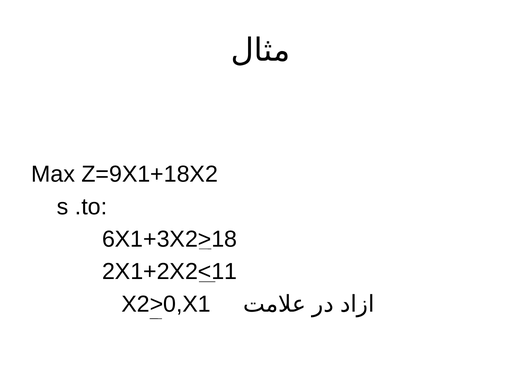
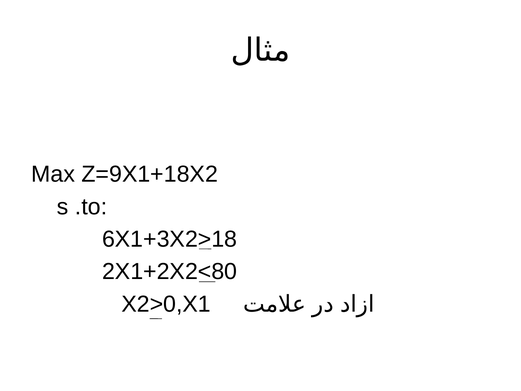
2X1+2X2<11: 2X1+2X2<11 -> 2X1+2X2<80
